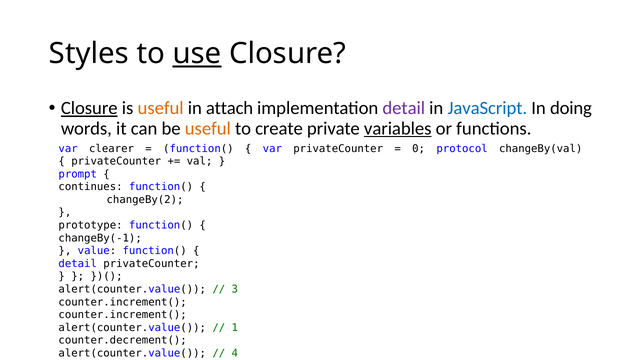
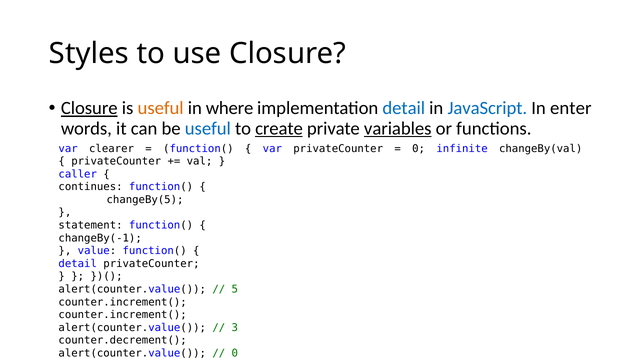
use underline: present -> none
attach: attach -> where
detail at (404, 108) colour: purple -> blue
doing: doing -> enter
useful at (208, 129) colour: orange -> blue
create underline: none -> present
protocol: protocol -> infinite
prompt: prompt -> caller
changeBy(2: changeBy(2 -> changeBy(5
prototype: prototype -> statement
3: 3 -> 5
1: 1 -> 3
4 at (235, 354): 4 -> 0
